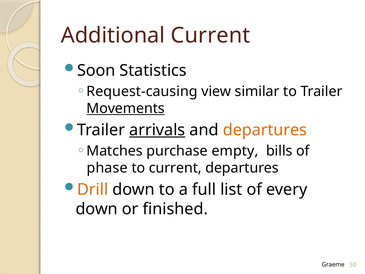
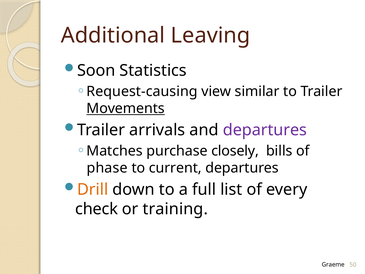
Additional Current: Current -> Leaving
arrivals underline: present -> none
departures at (265, 130) colour: orange -> purple
empty: empty -> closely
down at (97, 209): down -> check
finished: finished -> training
